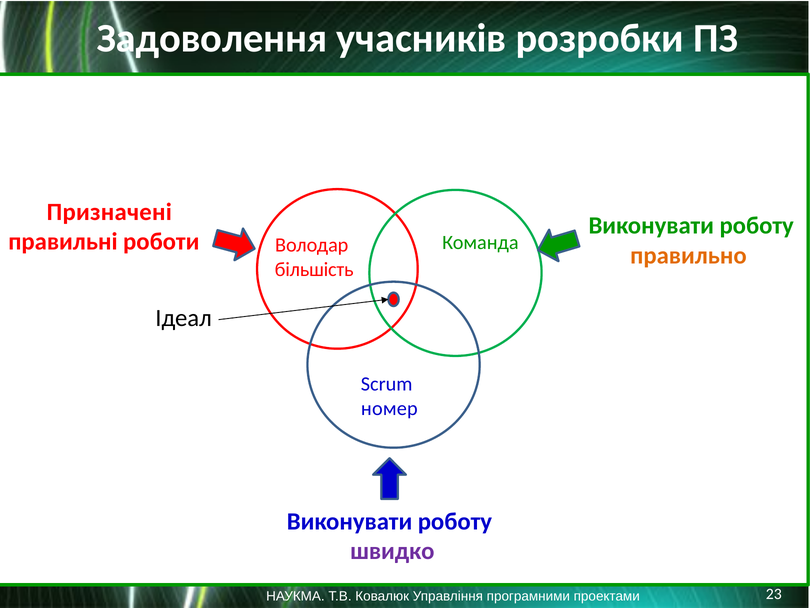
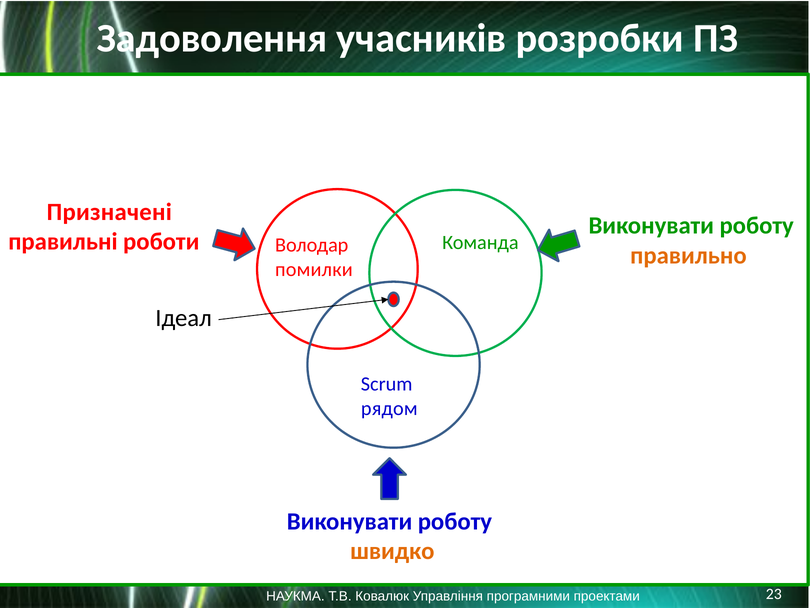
більшість: більшість -> помилки
номер: номер -> рядом
швидко colour: purple -> orange
